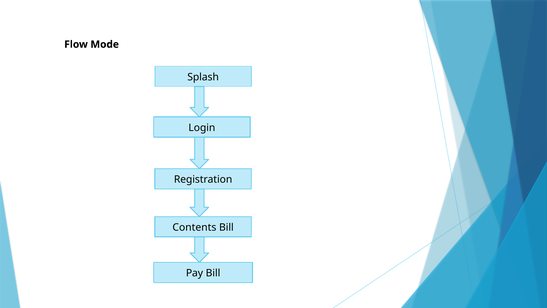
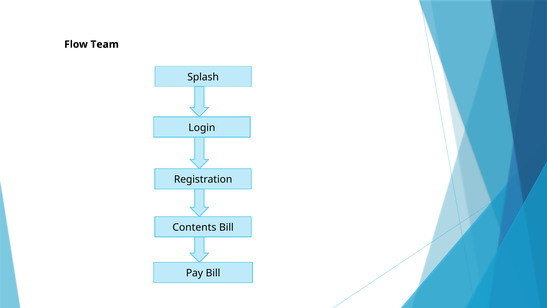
Mode: Mode -> Team
